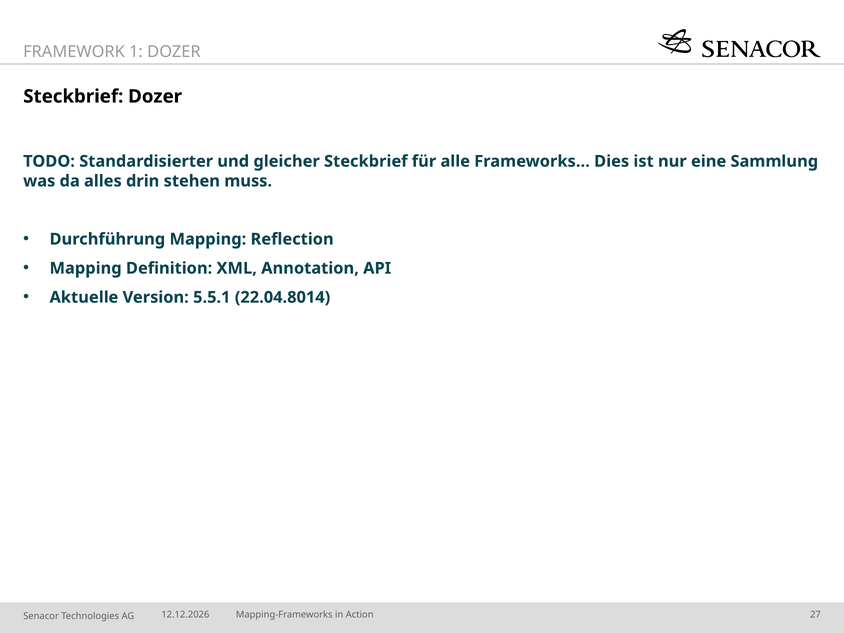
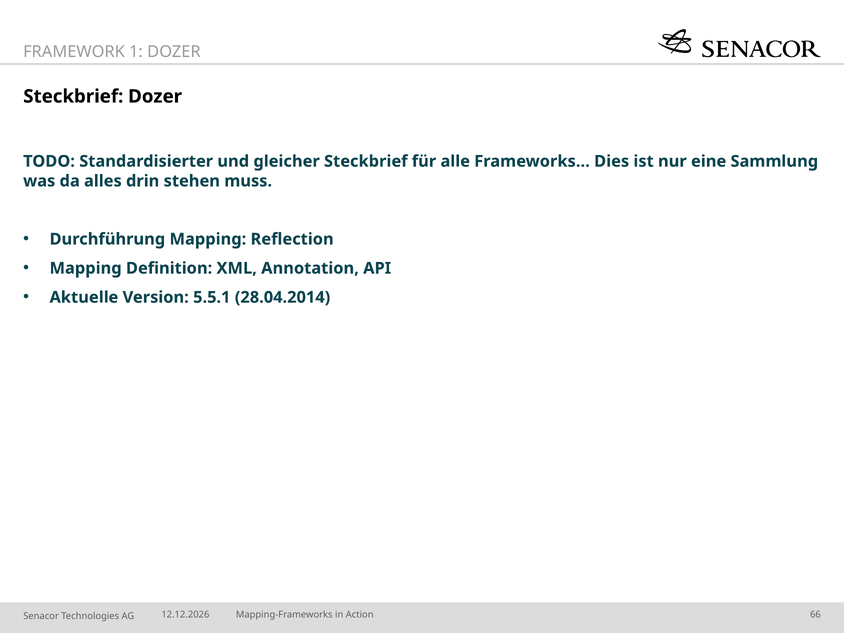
22.04.8014: 22.04.8014 -> 28.04.2014
27: 27 -> 66
